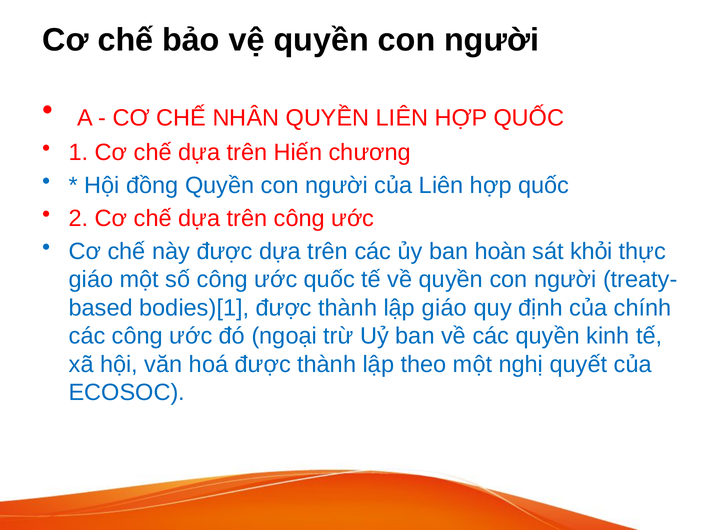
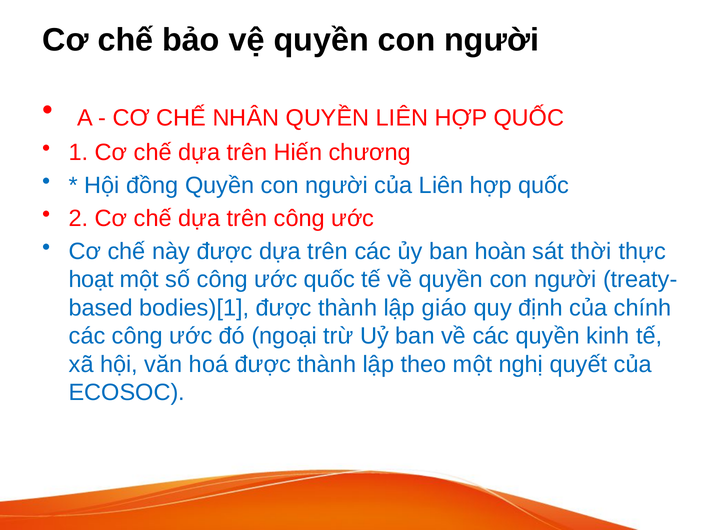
khỏi: khỏi -> thời
giáo at (91, 279): giáo -> hoạt
